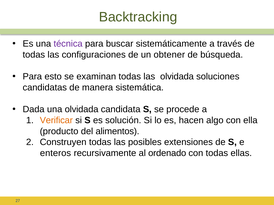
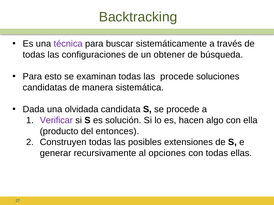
las olvidada: olvidada -> procede
Verificar colour: orange -> purple
alimentos: alimentos -> entonces
enteros: enteros -> generar
ordenado: ordenado -> opciones
